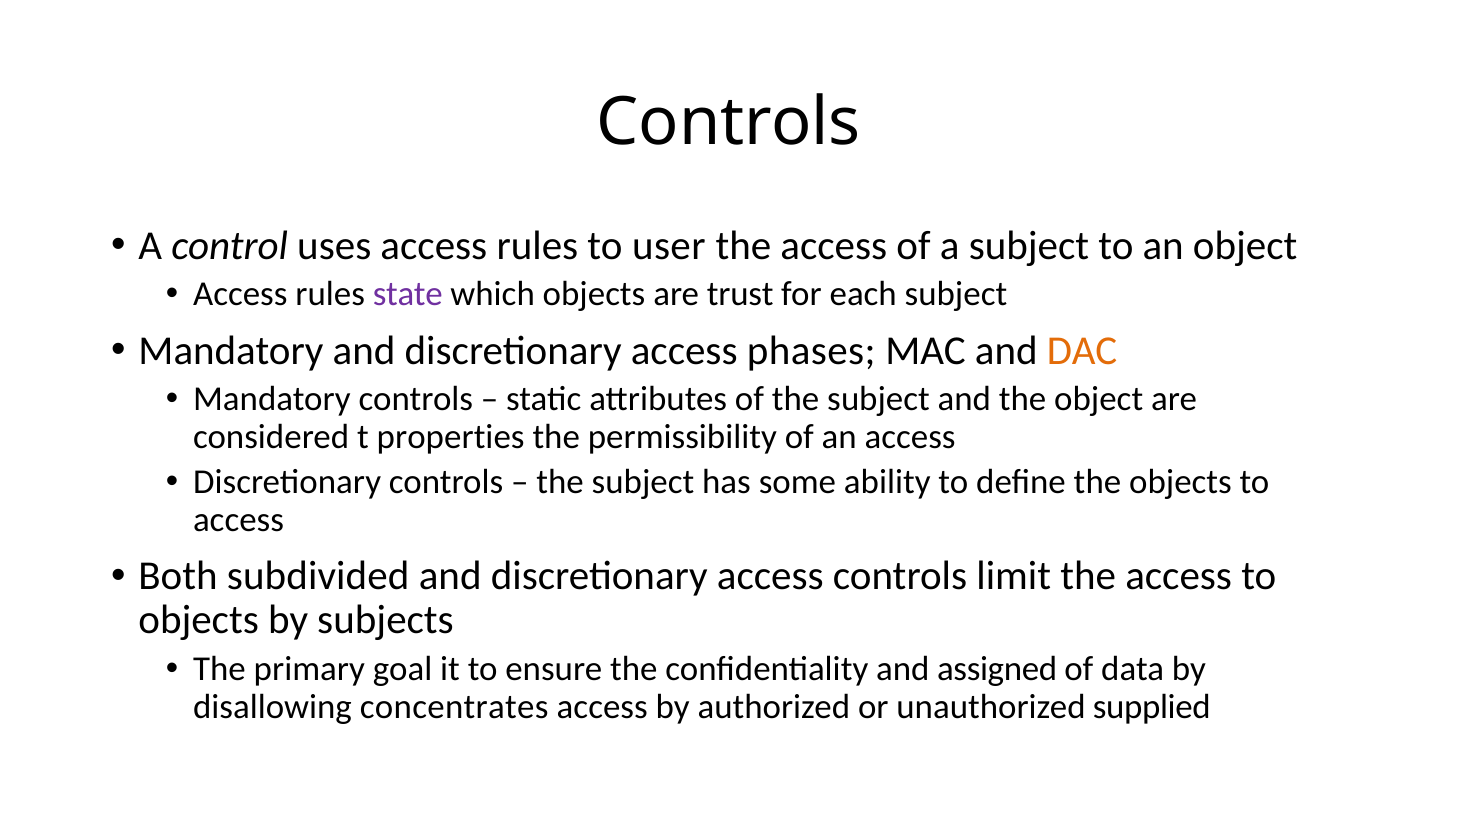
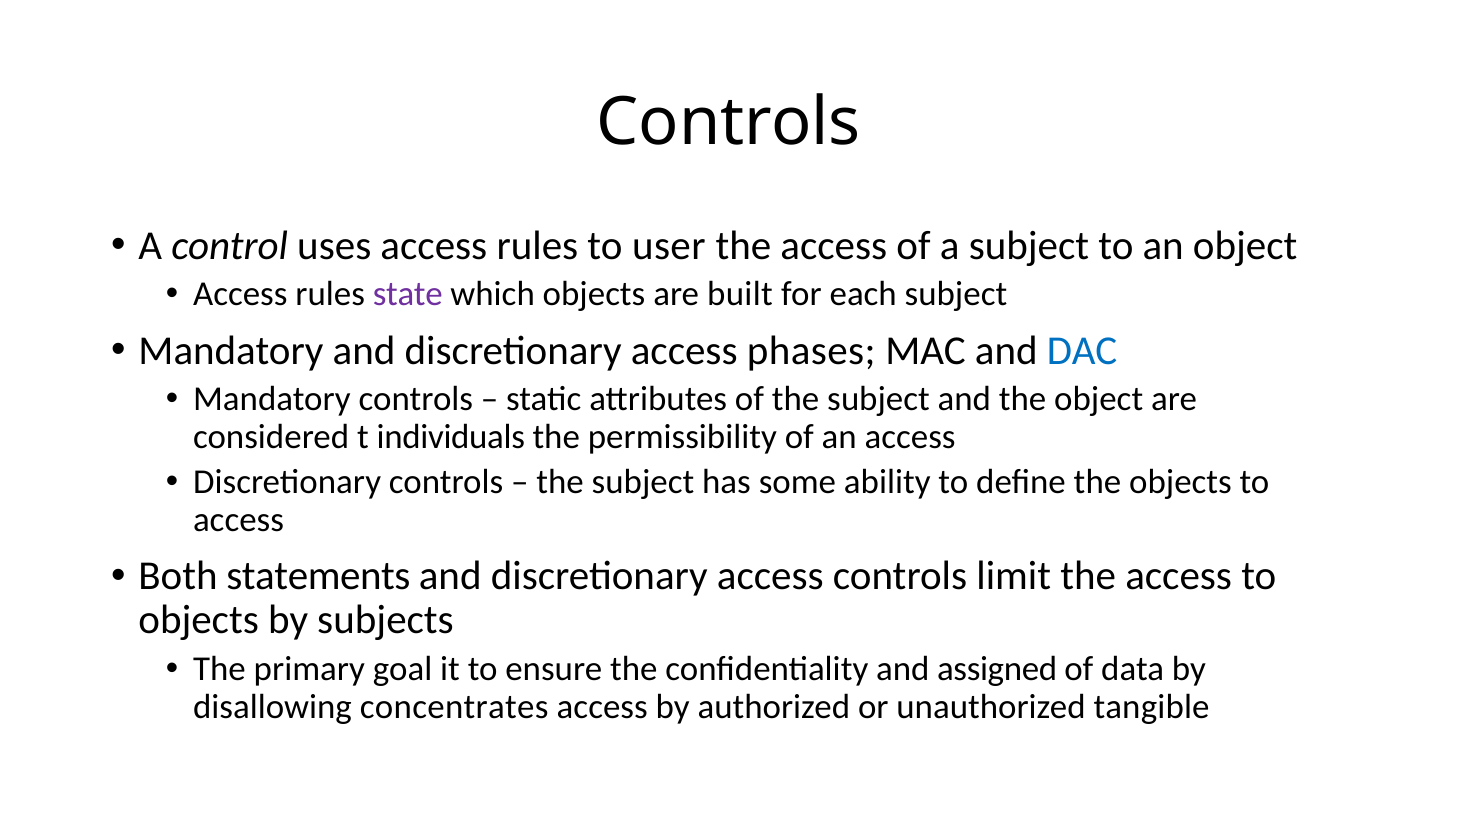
trust: trust -> built
DAC colour: orange -> blue
properties: properties -> individuals
subdivided: subdivided -> statements
supplied: supplied -> tangible
